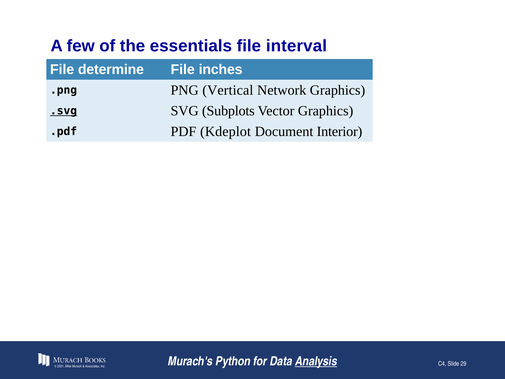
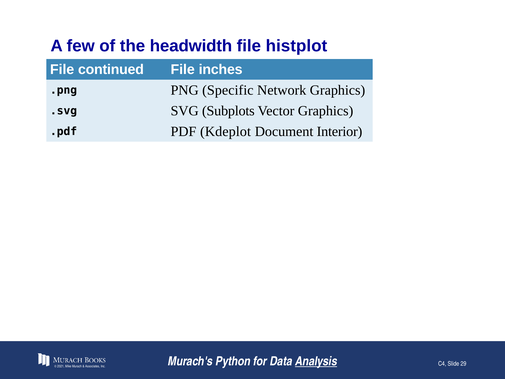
essentials: essentials -> headwidth
interval: interval -> histplot
determine: determine -> continued
Vertical: Vertical -> Specific
.svg underline: present -> none
